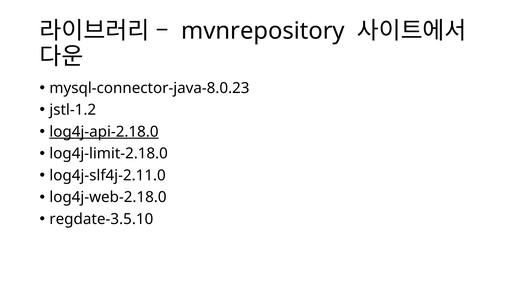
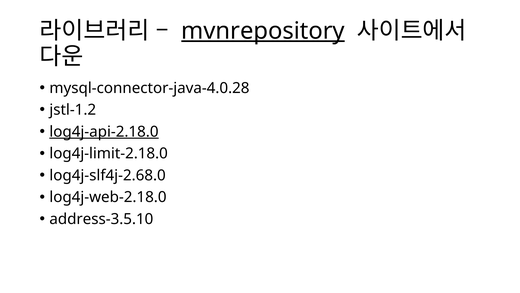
mvnrepository underline: none -> present
mysql-connector-java-8.0.23: mysql-connector-java-8.0.23 -> mysql-connector-java-4.0.28
log4j-slf4j-2.11.0: log4j-slf4j-2.11.0 -> log4j-slf4j-2.68.0
regdate-3.5.10: regdate-3.5.10 -> address-3.5.10
